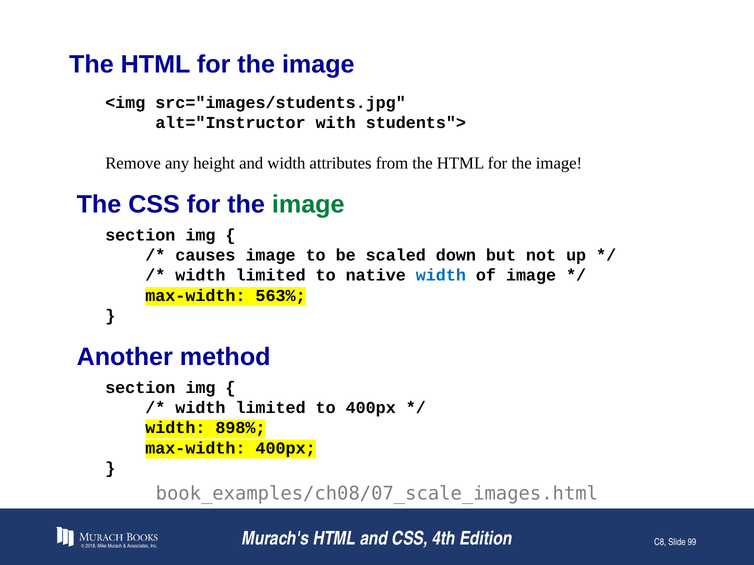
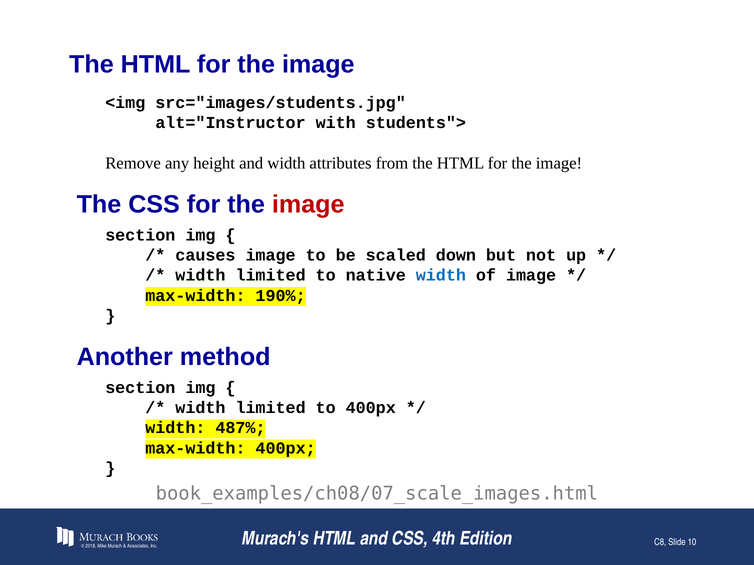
image at (308, 205) colour: green -> red
563%: 563% -> 190%
898%: 898% -> 487%
99: 99 -> 10
